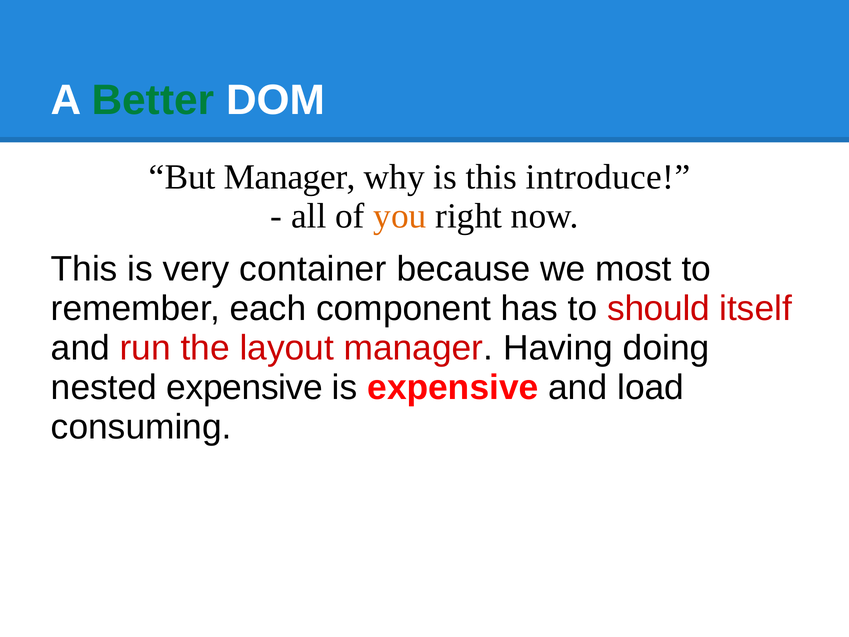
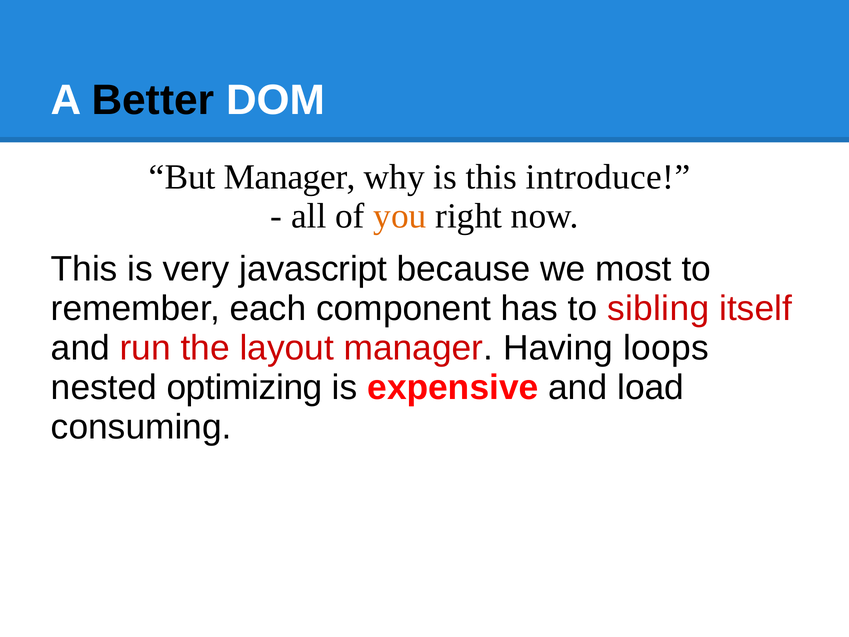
Better colour: green -> black
container: container -> javascript
should: should -> sibling
doing: doing -> loops
nested expensive: expensive -> optimizing
